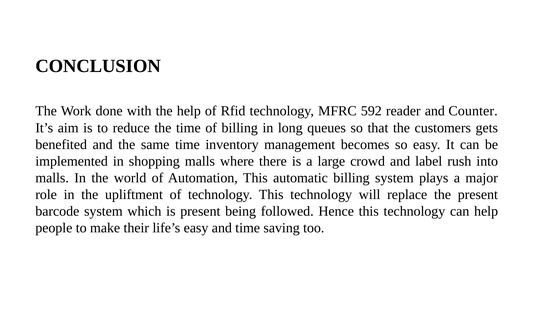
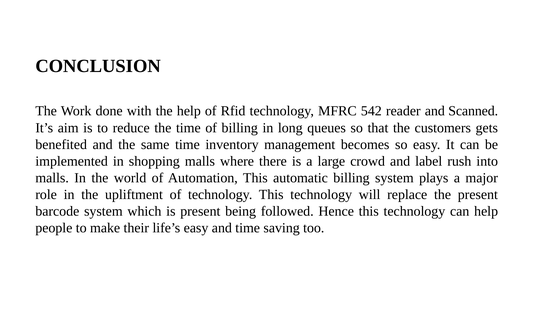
592: 592 -> 542
Counter: Counter -> Scanned
